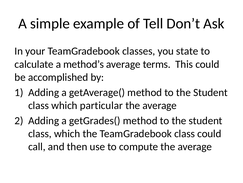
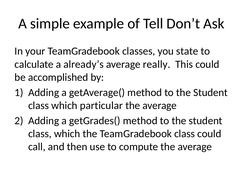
method’s: method’s -> already’s
terms: terms -> really
